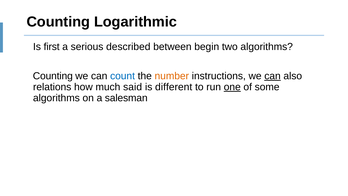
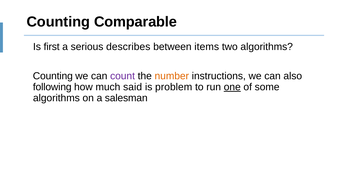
Logarithmic: Logarithmic -> Comparable
described: described -> describes
begin: begin -> items
count colour: blue -> purple
can at (273, 76) underline: present -> none
relations: relations -> following
different: different -> problem
